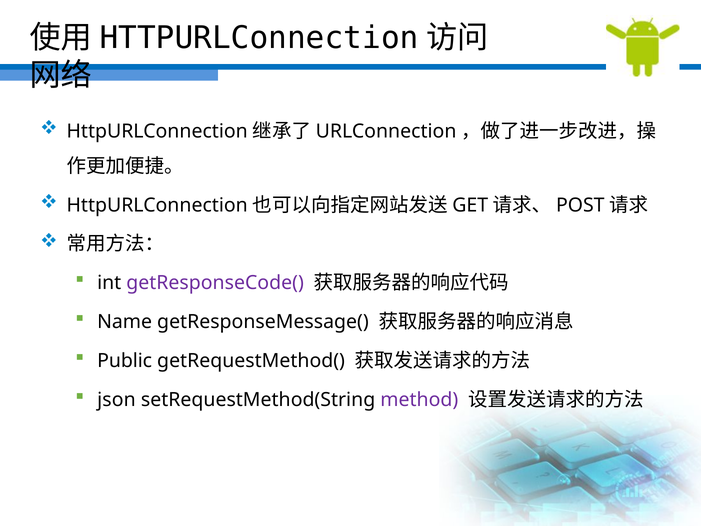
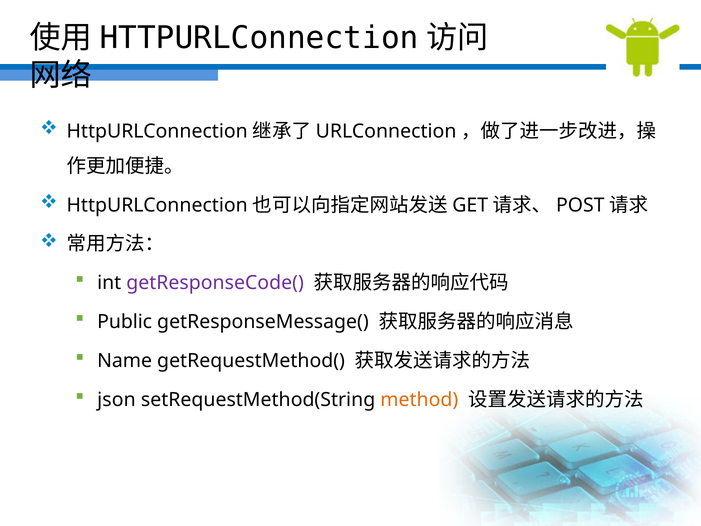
Name: Name -> Public
Public: Public -> Name
method colour: purple -> orange
